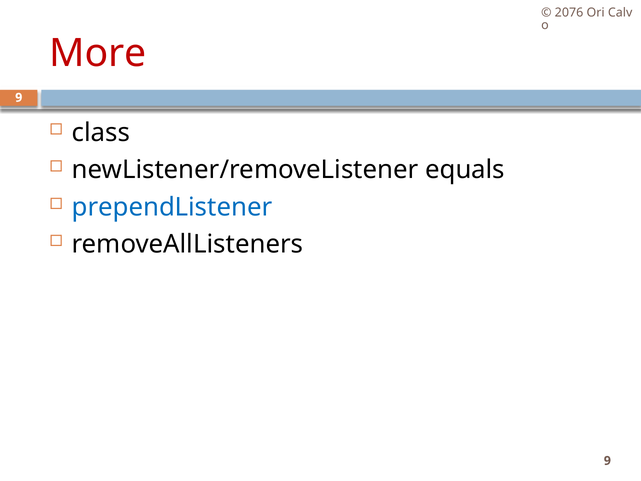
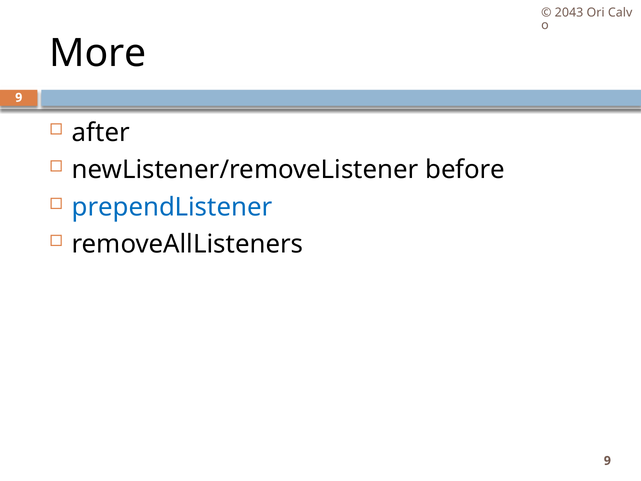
2076: 2076 -> 2043
More colour: red -> black
class: class -> after
equals: equals -> before
